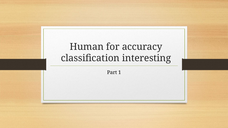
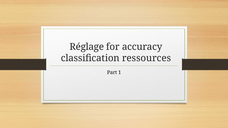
Human: Human -> Réglage
interesting: interesting -> ressources
